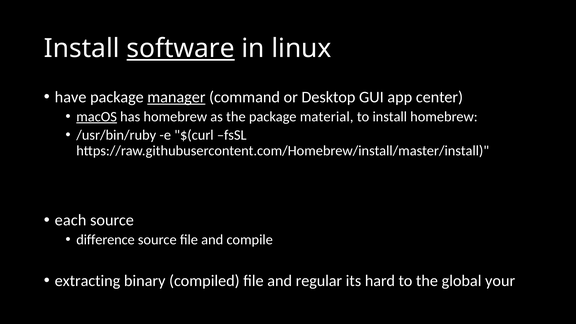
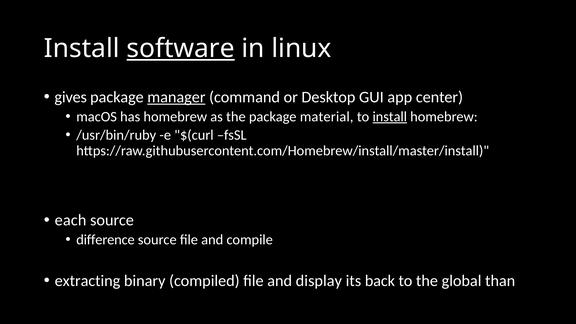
have: have -> gives
macOS underline: present -> none
install at (390, 117) underline: none -> present
regular: regular -> display
hard: hard -> back
your: your -> than
